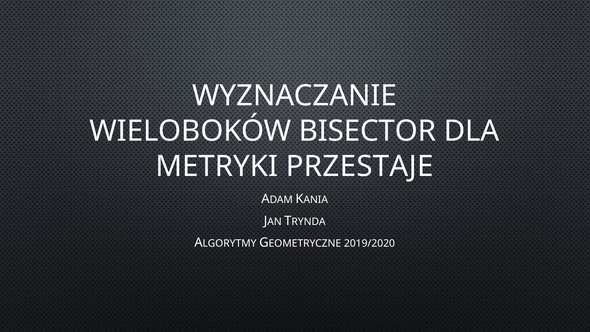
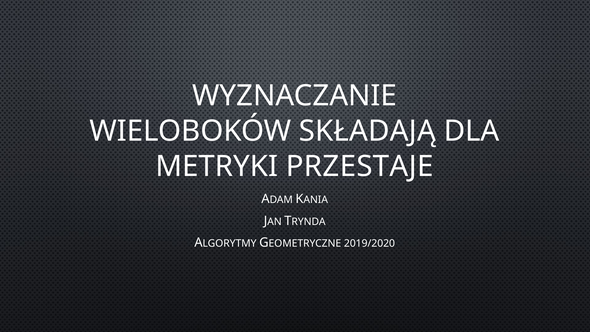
BISECTOR: BISECTOR -> SKŁADAJĄ
